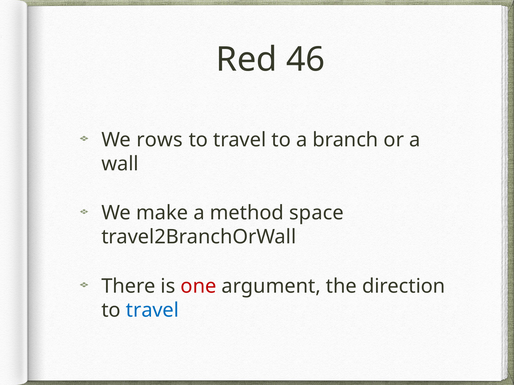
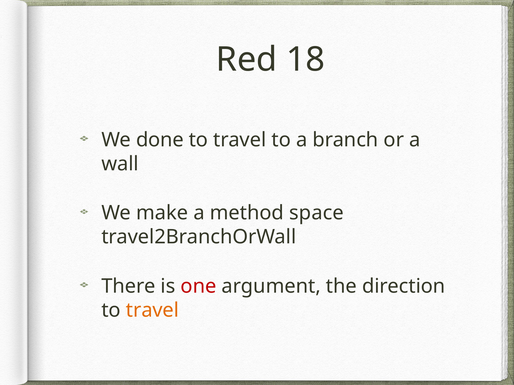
46: 46 -> 18
rows: rows -> done
travel at (153, 311) colour: blue -> orange
